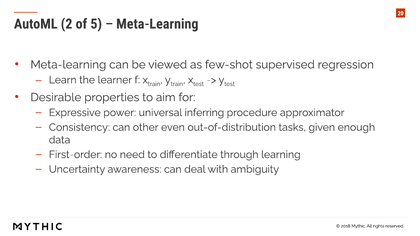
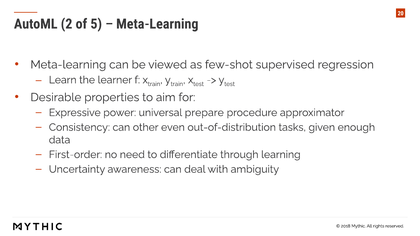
inferring: inferring -> prepare
